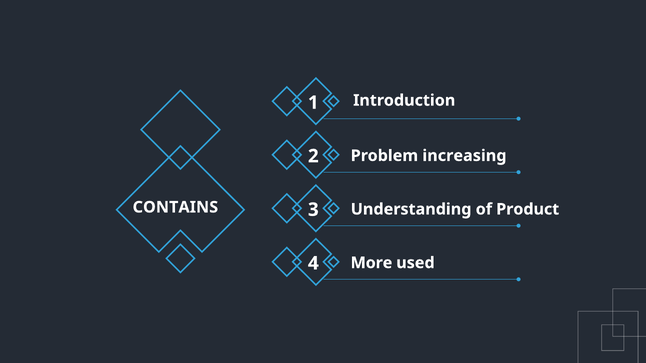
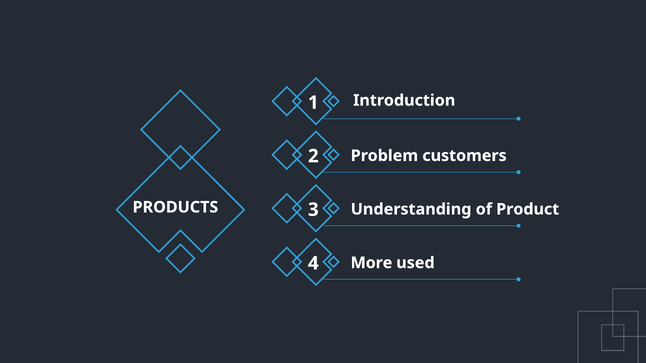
increasing: increasing -> customers
CONTAINS: CONTAINS -> PRODUCTS
